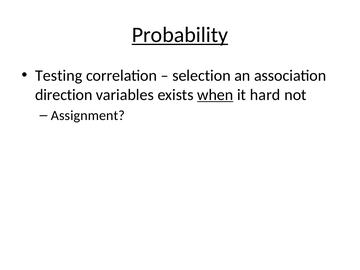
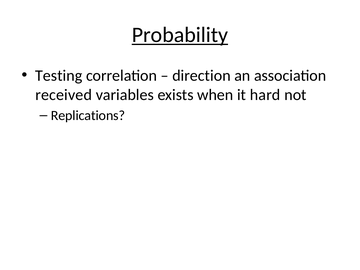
selection: selection -> direction
direction: direction -> received
when underline: present -> none
Assignment: Assignment -> Replications
